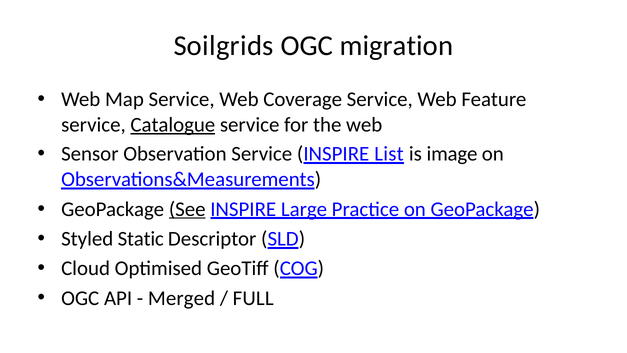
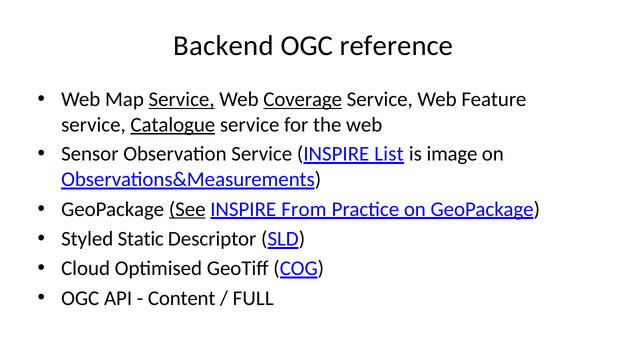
Soilgrids: Soilgrids -> Backend
migration: migration -> reference
Service at (182, 99) underline: none -> present
Coverage underline: none -> present
Large: Large -> From
Merged: Merged -> Content
